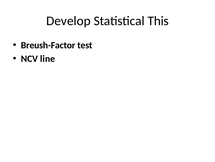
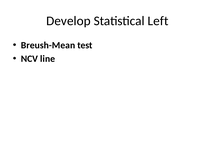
This: This -> Left
Breush-Factor: Breush-Factor -> Breush-Mean
